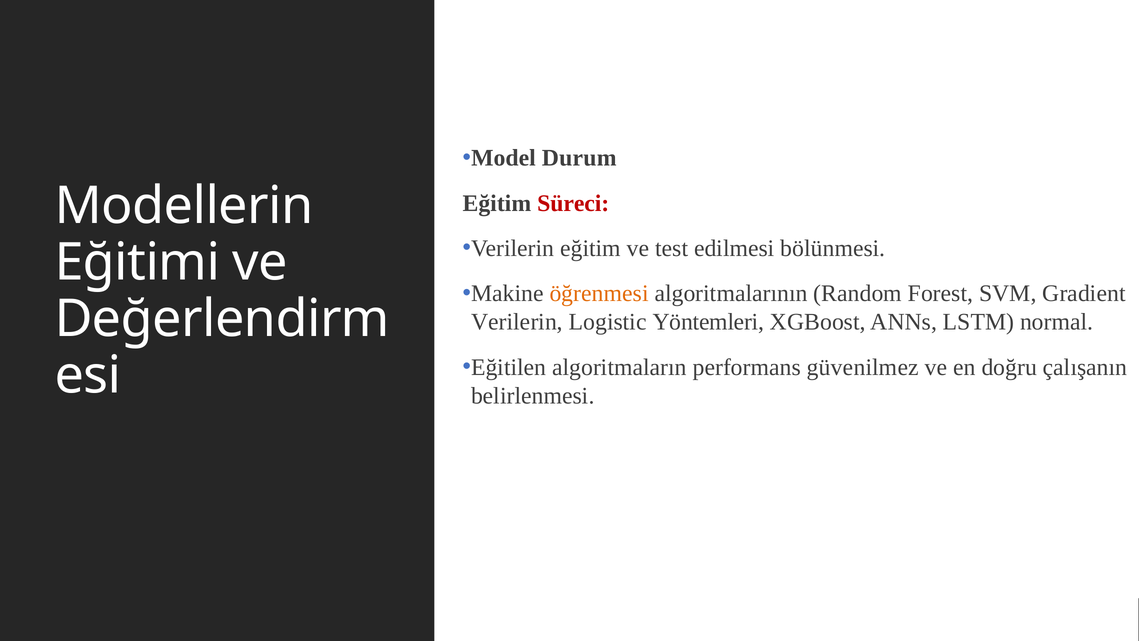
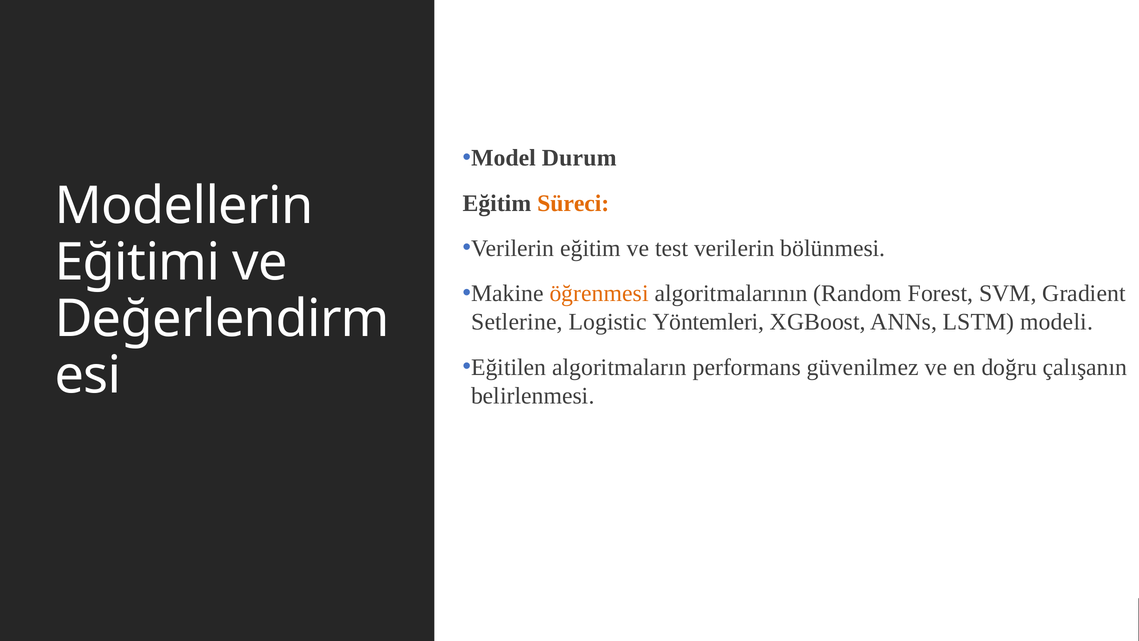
Süreci colour: red -> orange
test edilmesi: edilmesi -> verilerin
Verilerin at (517, 322): Verilerin -> Setlerine
normal: normal -> modeli
